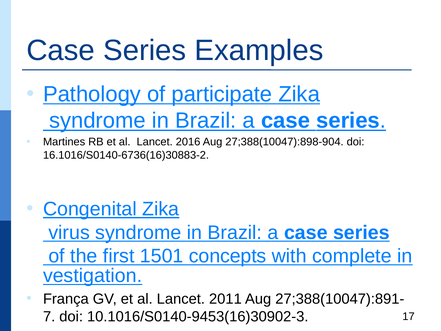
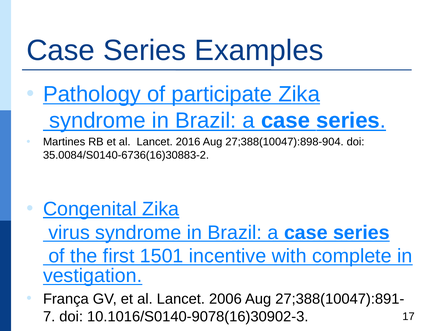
16.1016/S0140-6736(16)30883-2: 16.1016/S0140-6736(16)30883-2 -> 35.0084/S0140-6736(16)30883-2
concepts: concepts -> incentive
2011: 2011 -> 2006
10.1016/S0140-9453(16)30902-3: 10.1016/S0140-9453(16)30902-3 -> 10.1016/S0140-9078(16)30902-3
